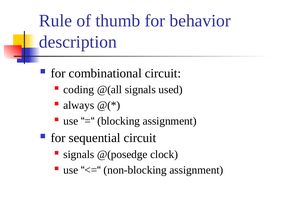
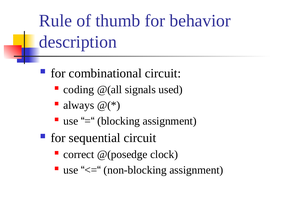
signals at (79, 155): signals -> correct
